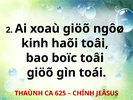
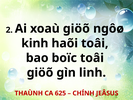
toái: toái -> linh
